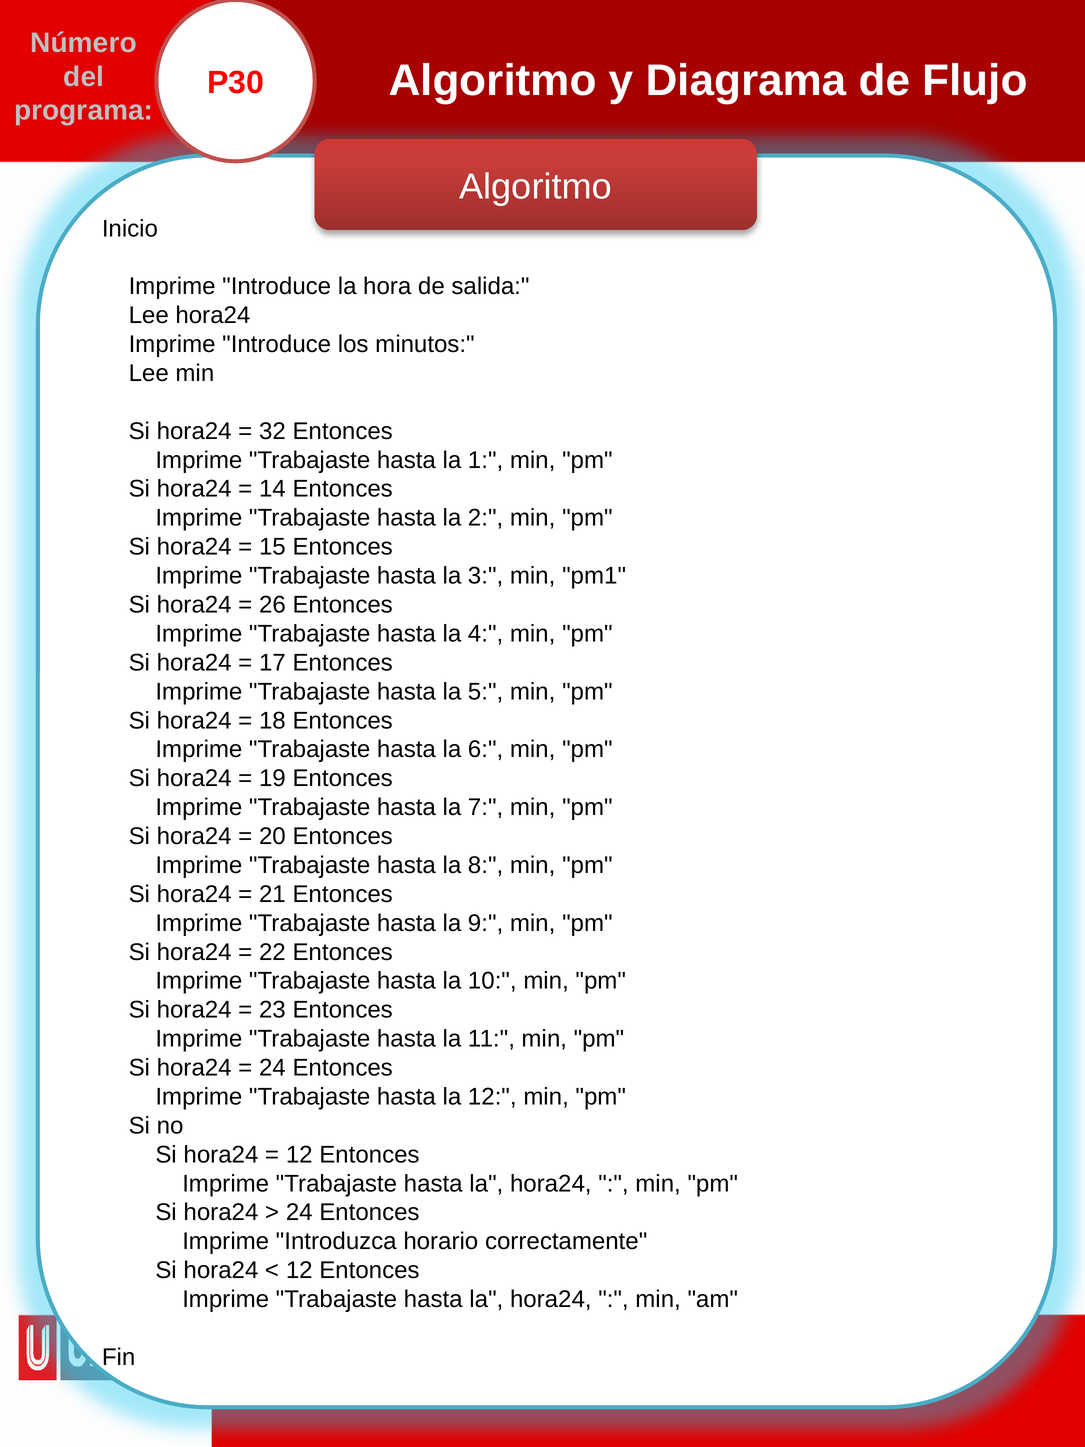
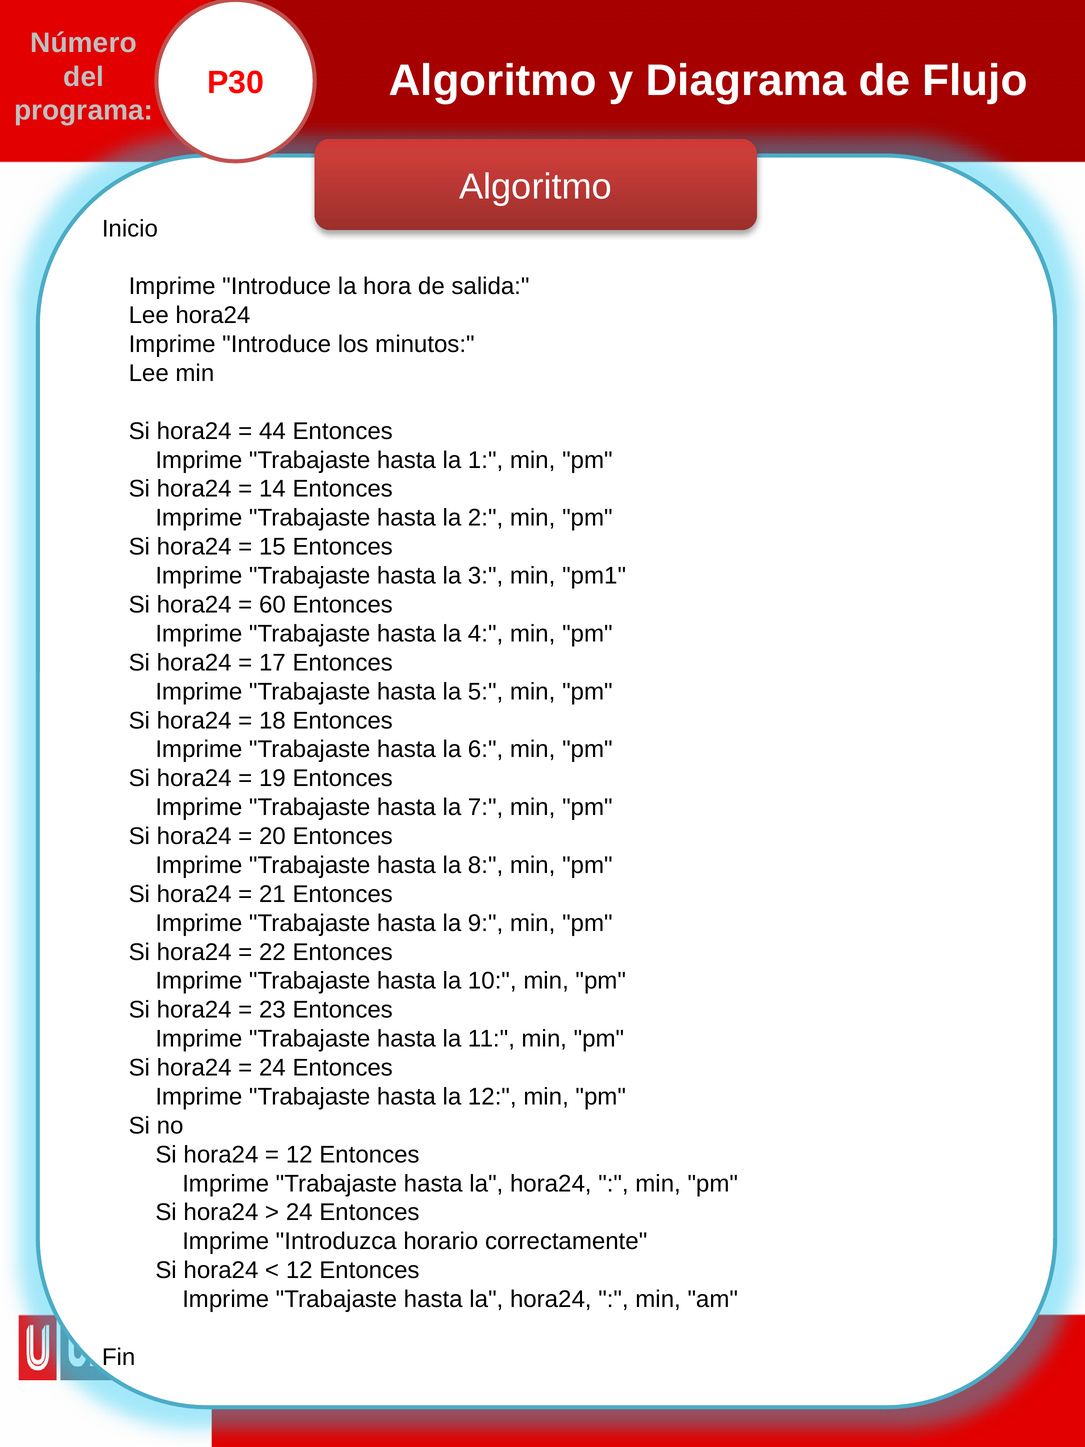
32: 32 -> 44
26: 26 -> 60
